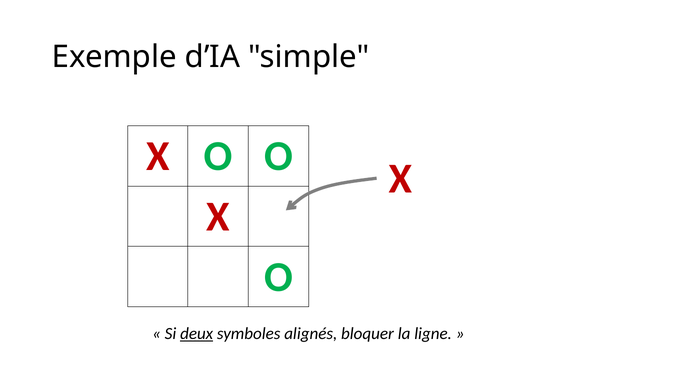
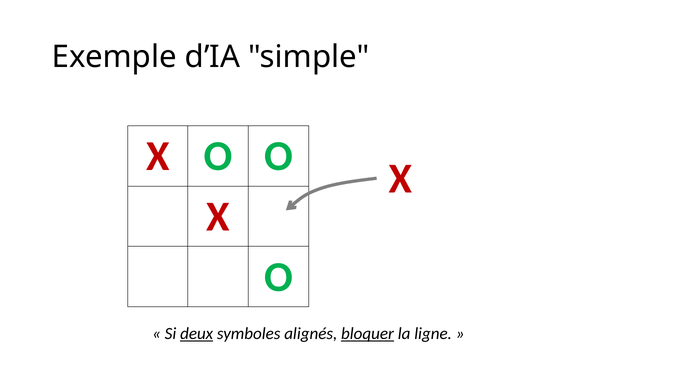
bloquer underline: none -> present
